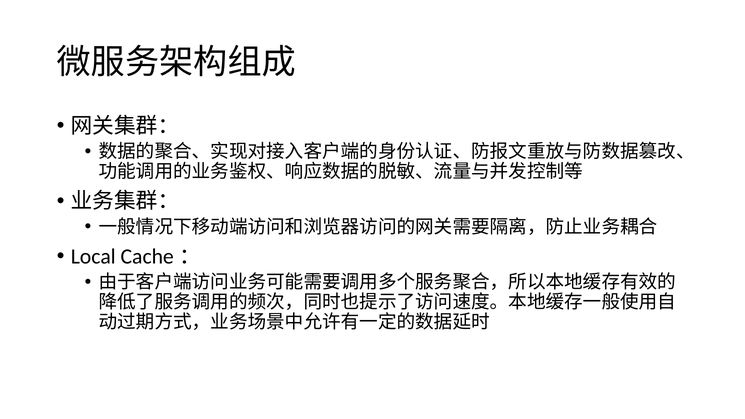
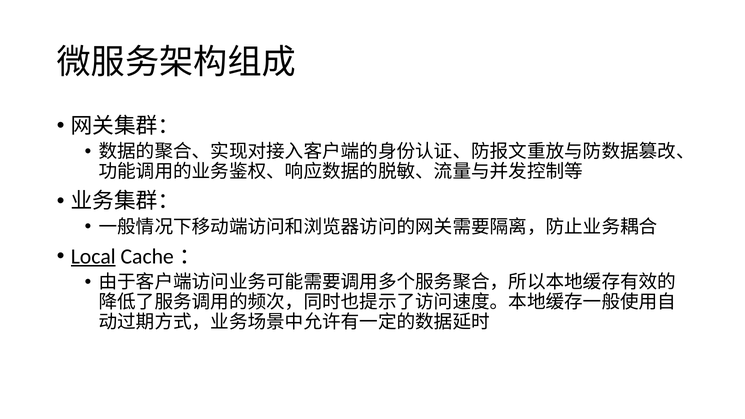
Local underline: none -> present
